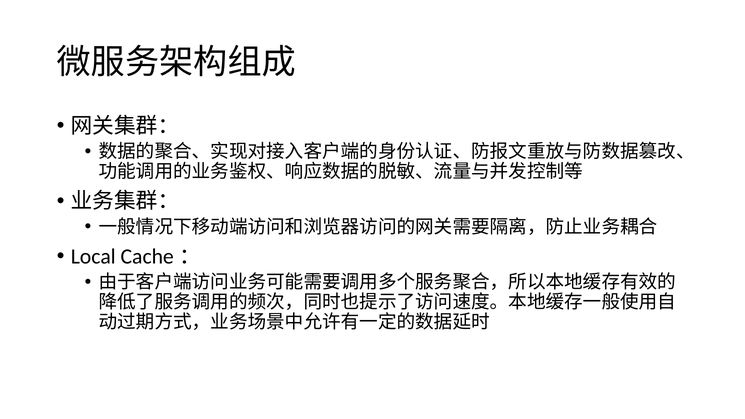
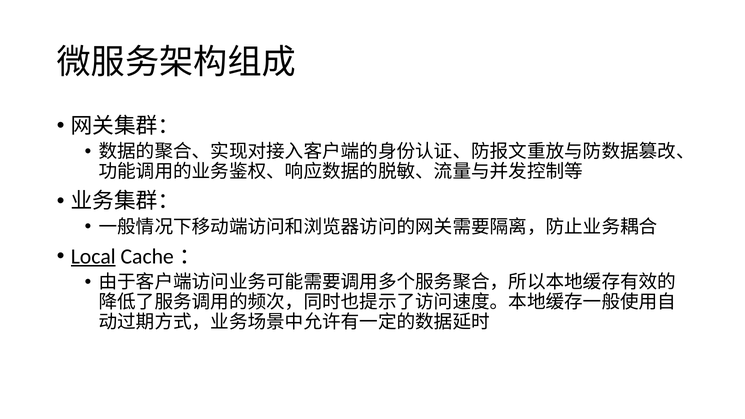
Local underline: none -> present
